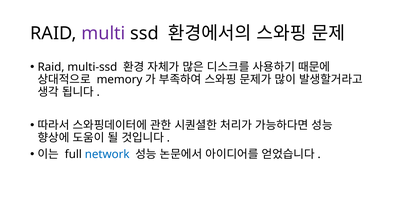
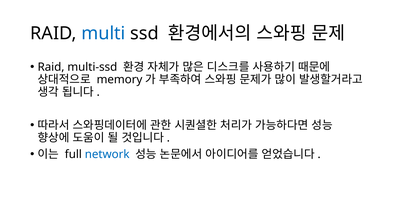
multi colour: purple -> blue
